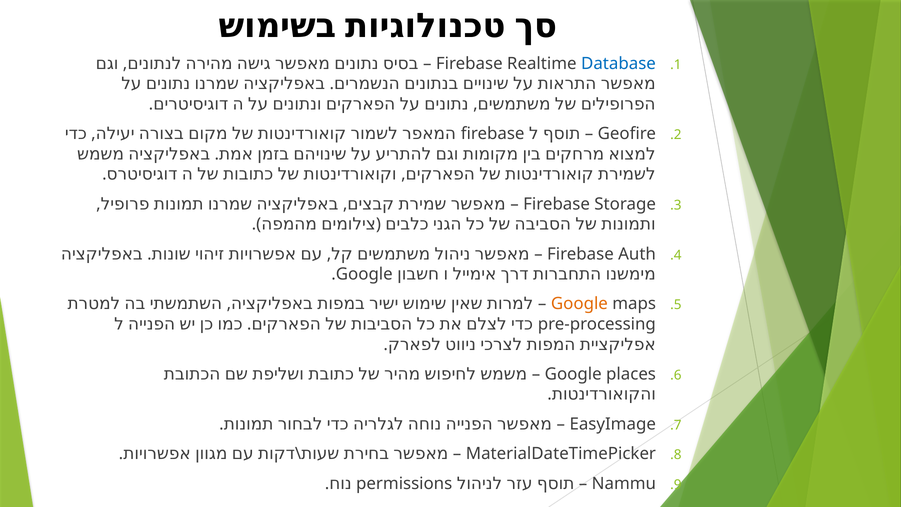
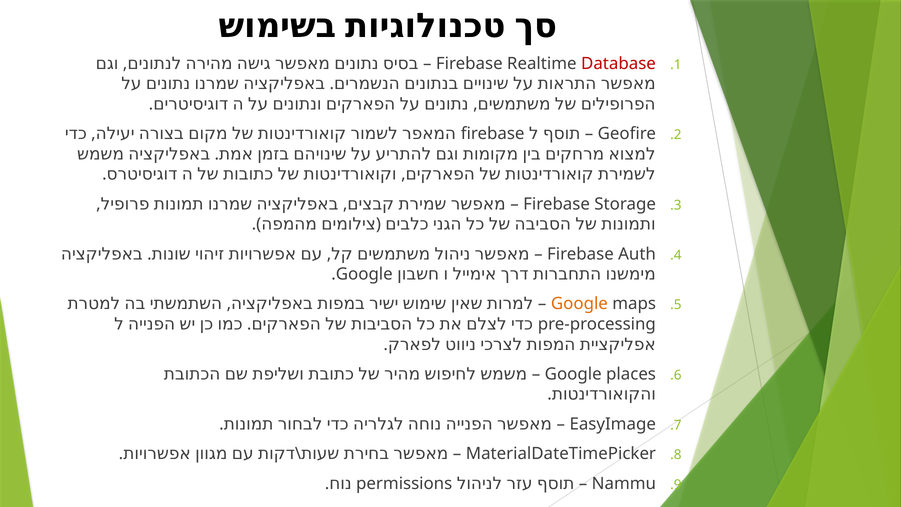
Database colour: blue -> red
